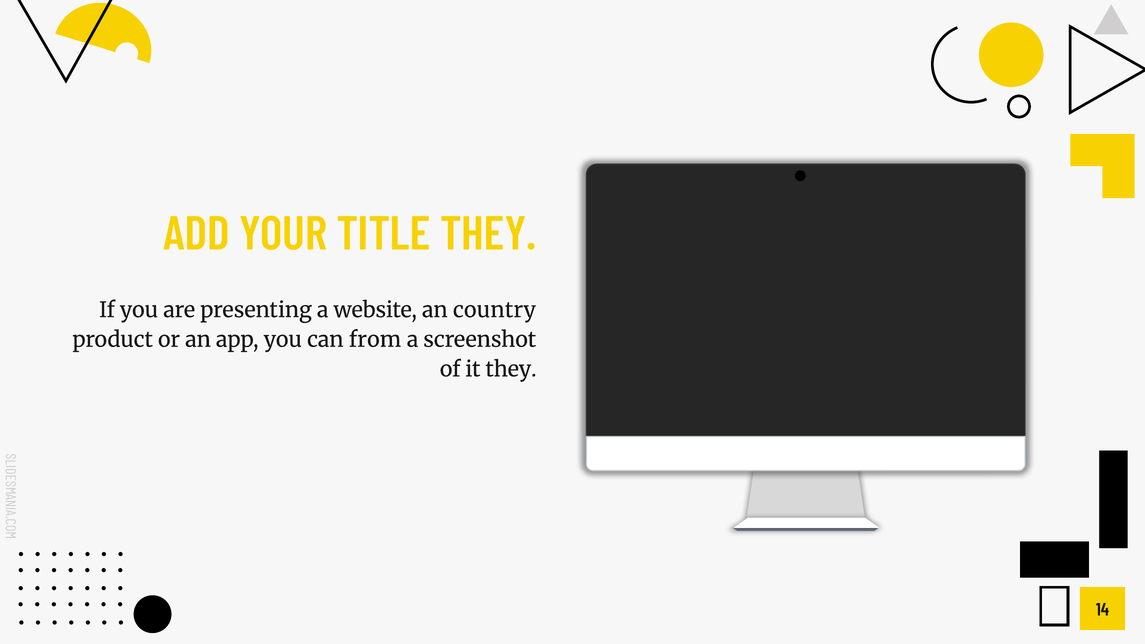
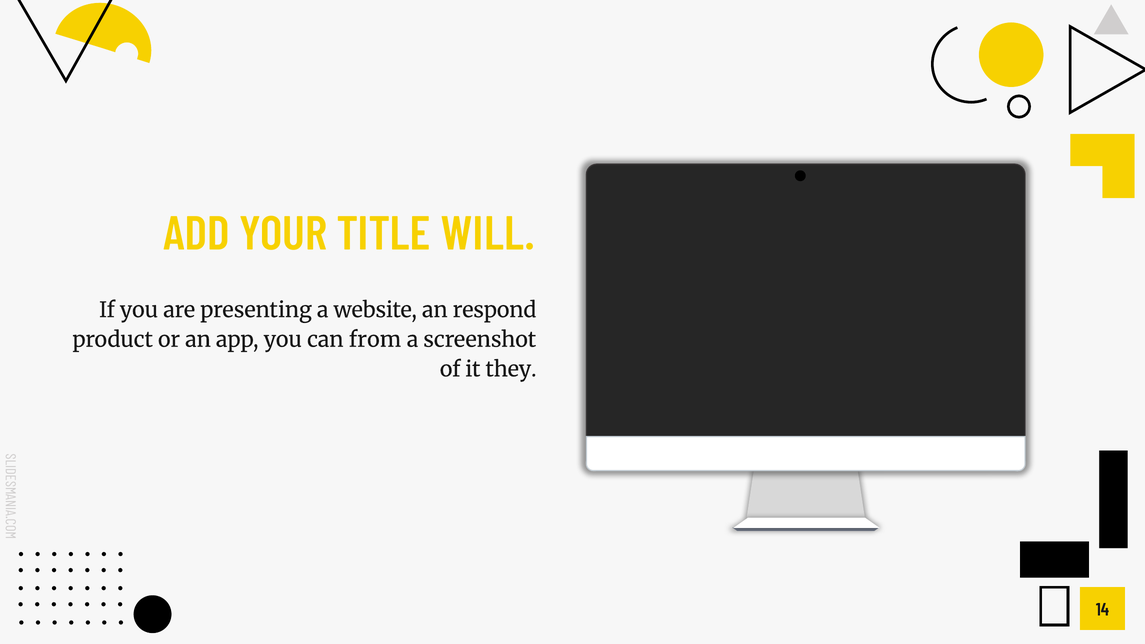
TITLE THEY: THEY -> WILL
country: country -> respond
